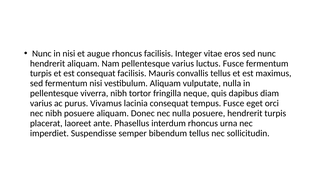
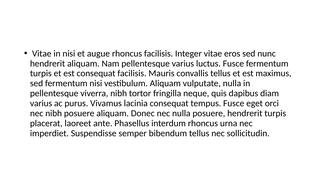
Nunc at (42, 53): Nunc -> Vitae
